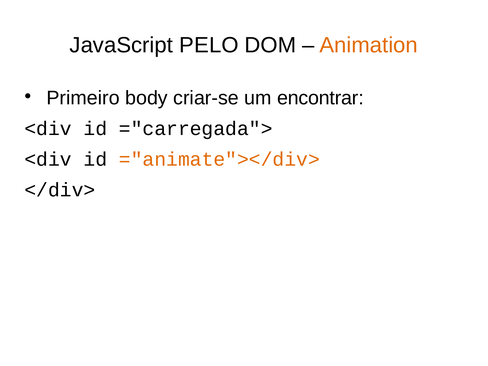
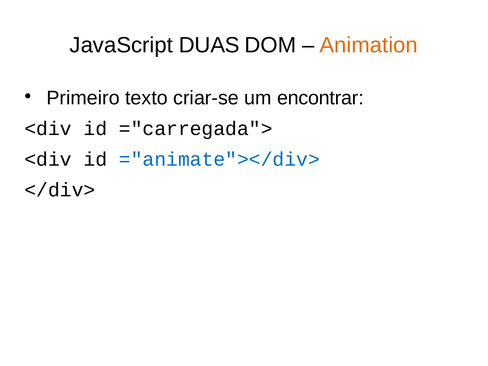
PELO: PELO -> DUAS
body: body -> texto
="animate"></div> colour: orange -> blue
